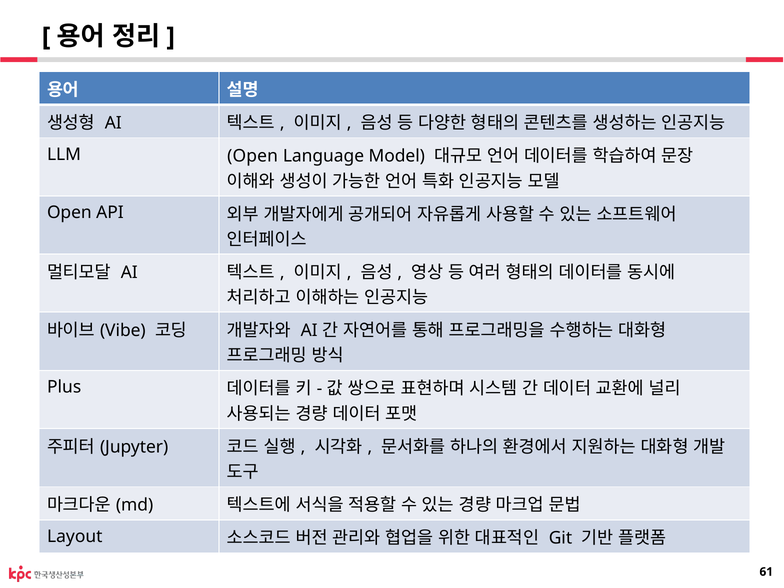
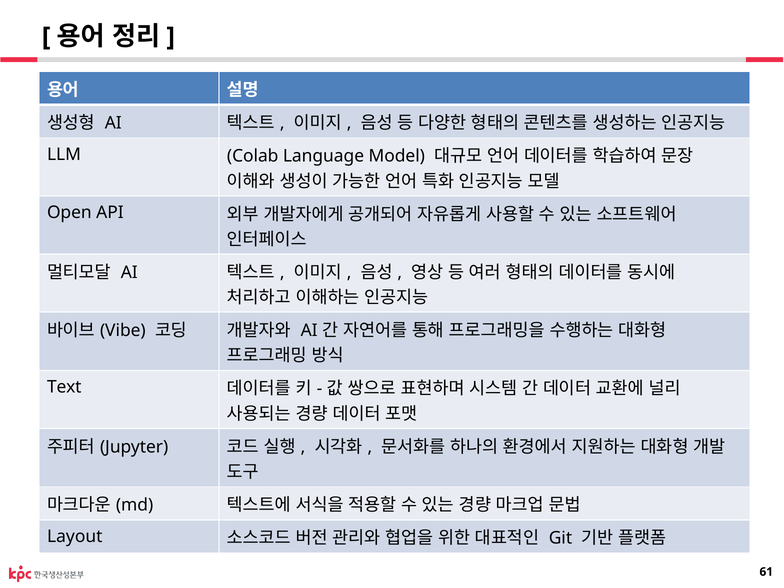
LLM Open: Open -> Colab
Plus: Plus -> Text
